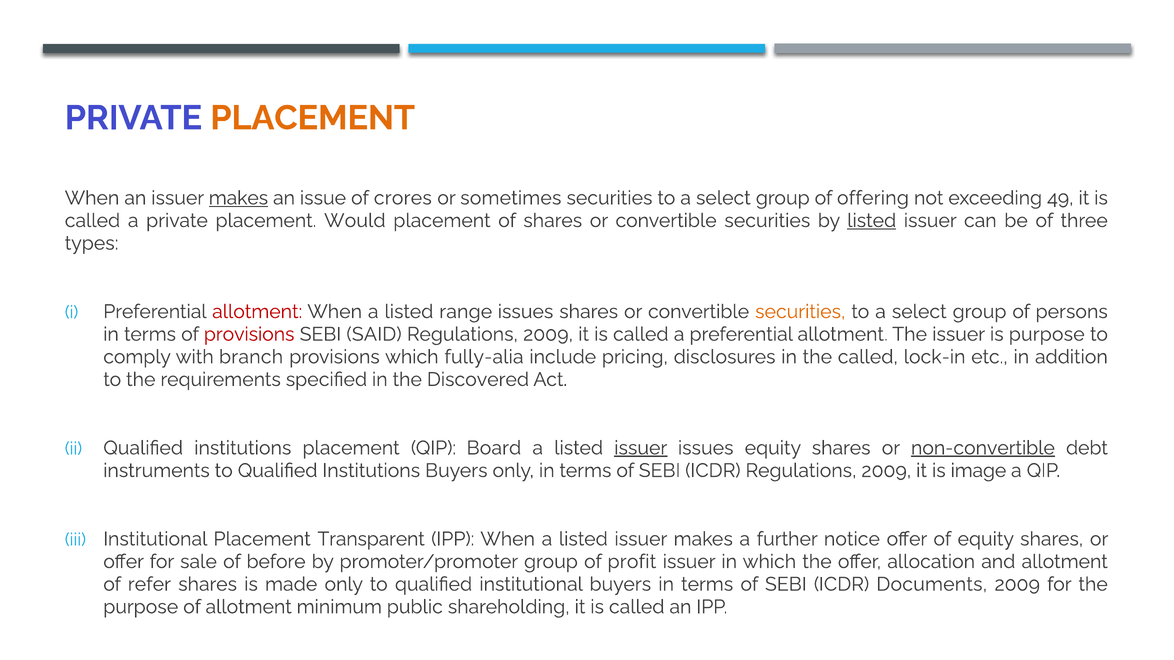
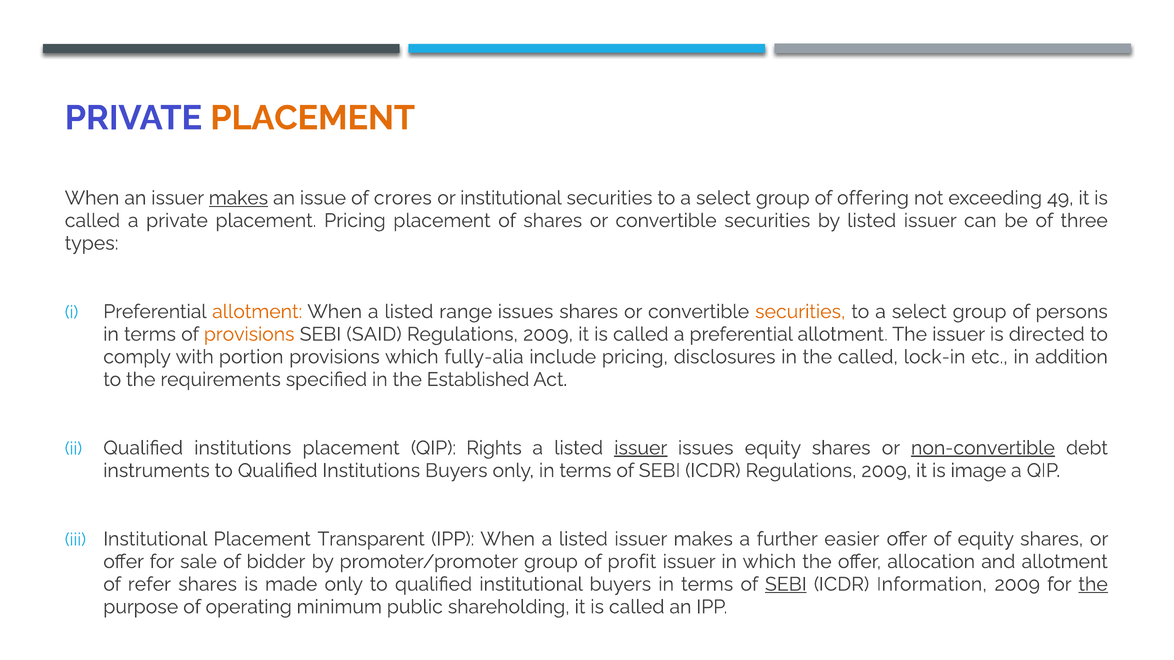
or sometimes: sometimes -> institutional
placement Would: Would -> Pricing
listed at (872, 221) underline: present -> none
allotment at (257, 312) colour: red -> orange
provisions at (249, 334) colour: red -> orange
is purpose: purpose -> directed
branch: branch -> portion
Discovered: Discovered -> Established
Board: Board -> Rights
notice: notice -> easier
before: before -> bidder
SEBI at (786, 585) underline: none -> present
Documents: Documents -> Information
the at (1093, 585) underline: none -> present
of allotment: allotment -> operating
